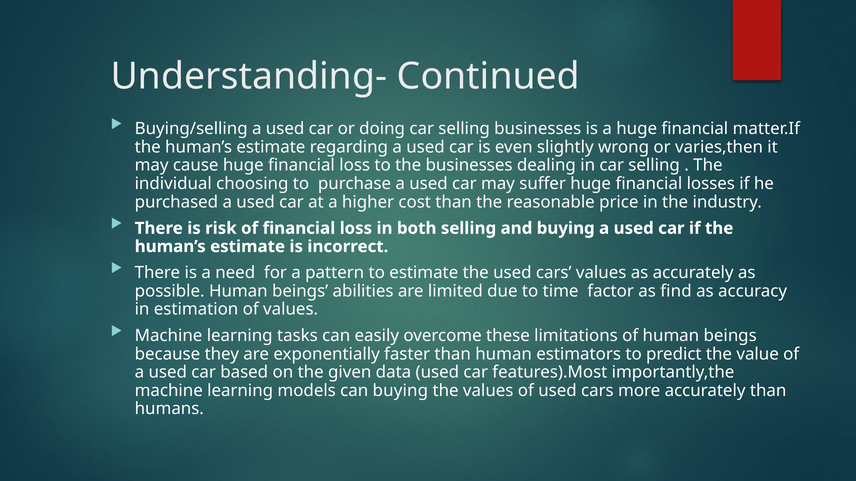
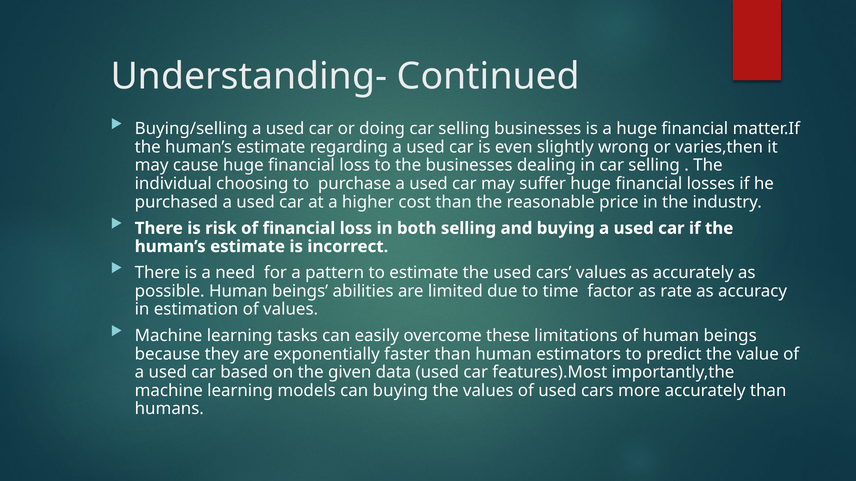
find: find -> rate
